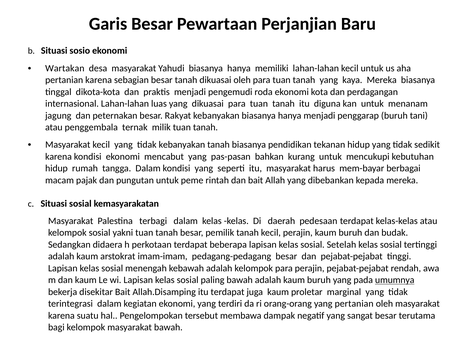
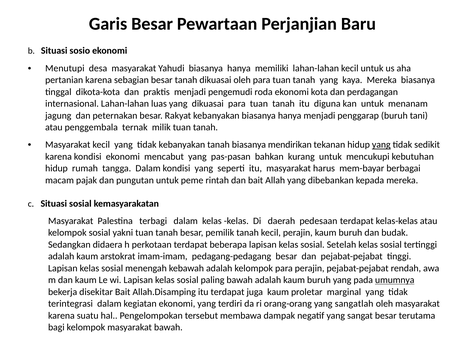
Wartakan: Wartakan -> Menutupi
pendidikan: pendidikan -> mendirikan
yang at (381, 145) underline: none -> present
yang pertanian: pertanian -> sangatlah
